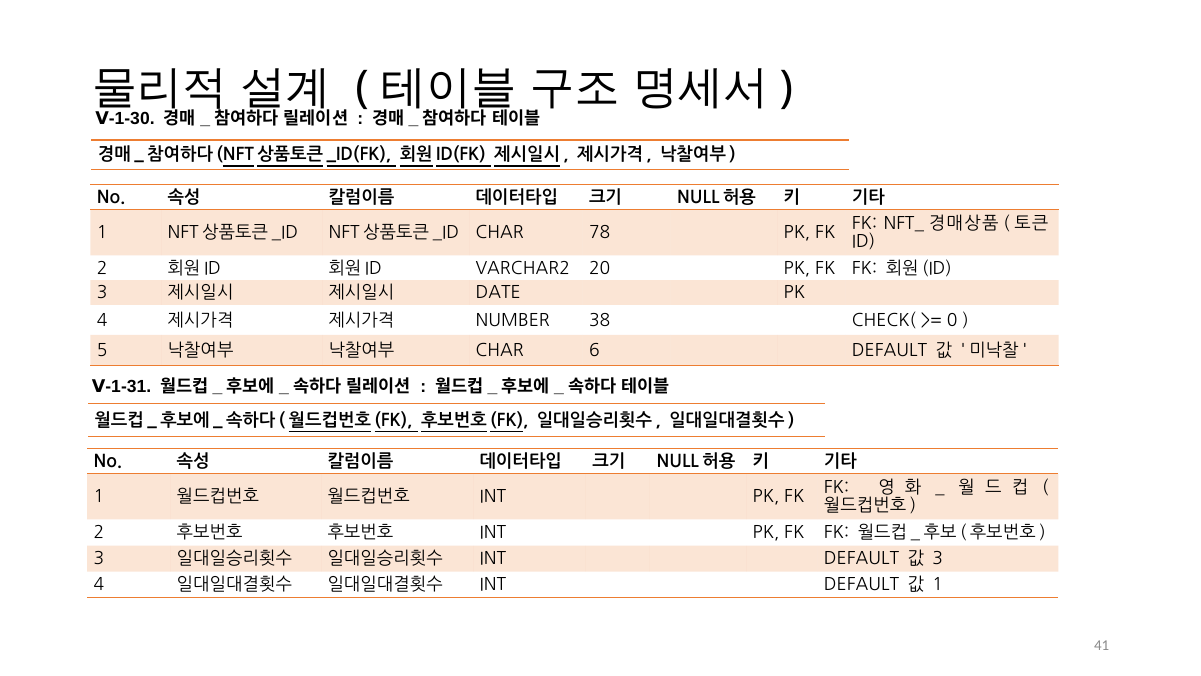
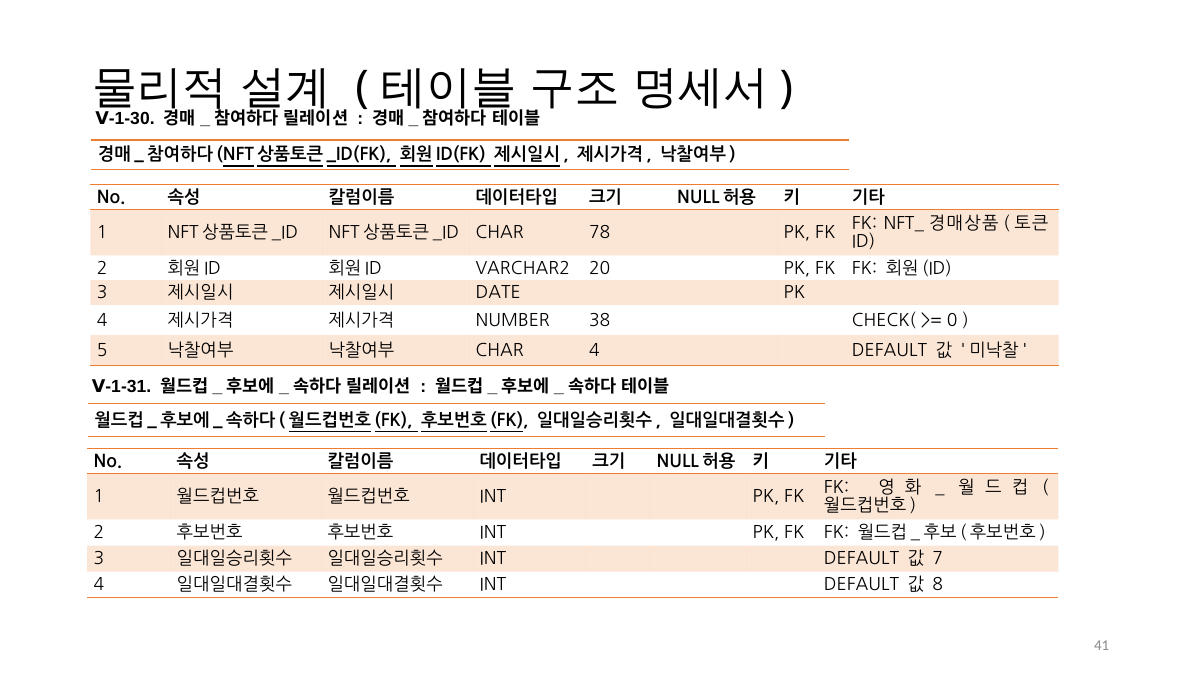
CHAR 6: 6 -> 4
3 at (938, 559): 3 -> 7
1 at (938, 585): 1 -> 8
